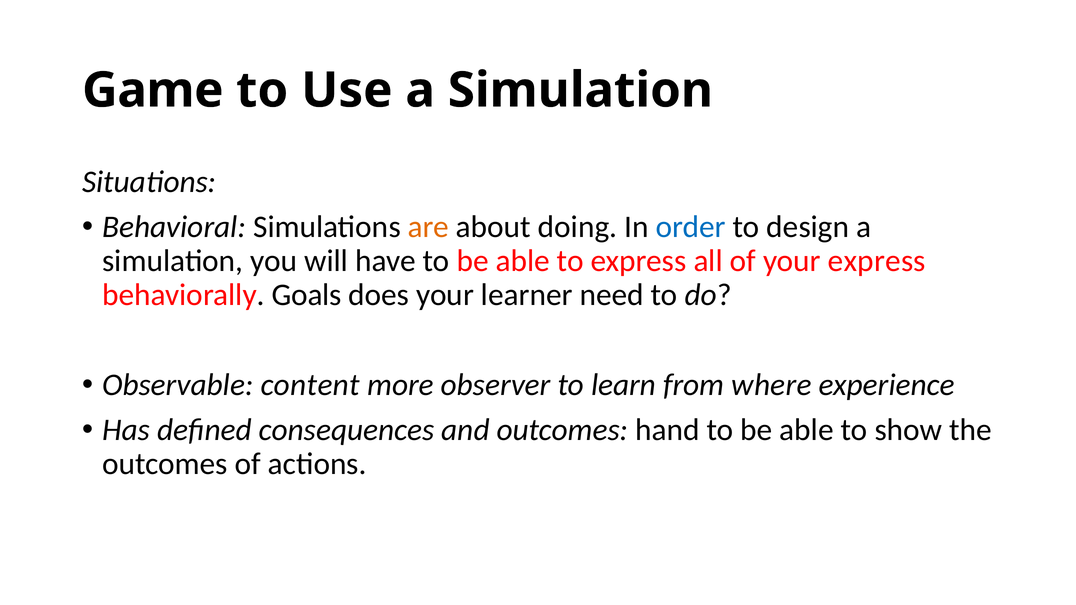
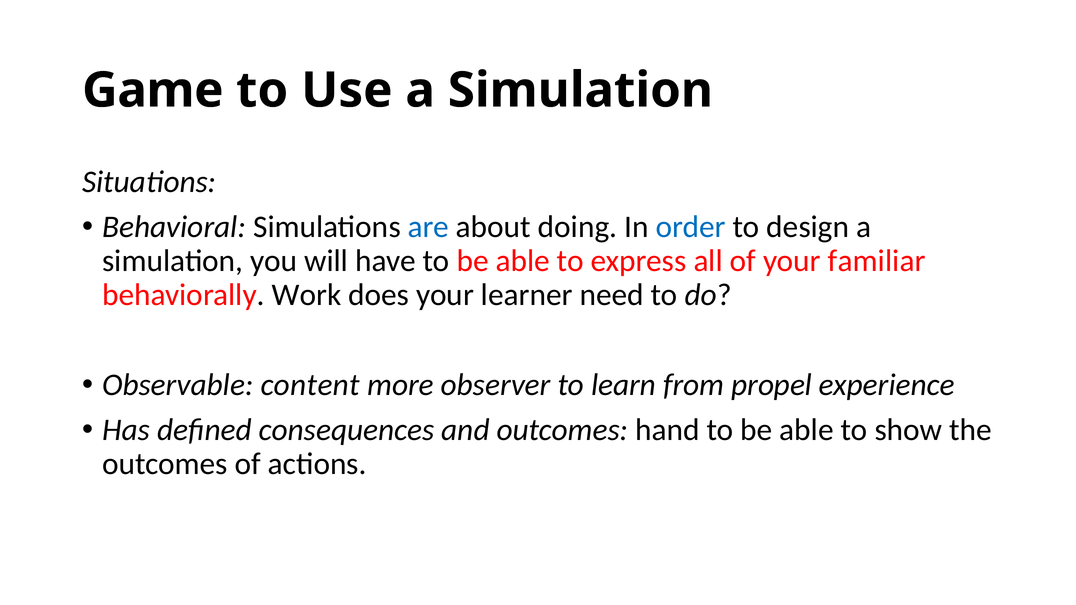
are colour: orange -> blue
your express: express -> familiar
Goals: Goals -> Work
where: where -> propel
